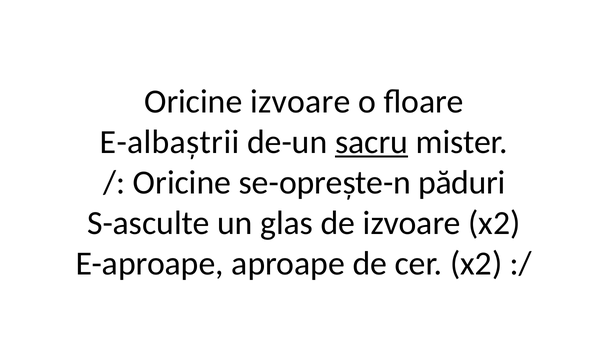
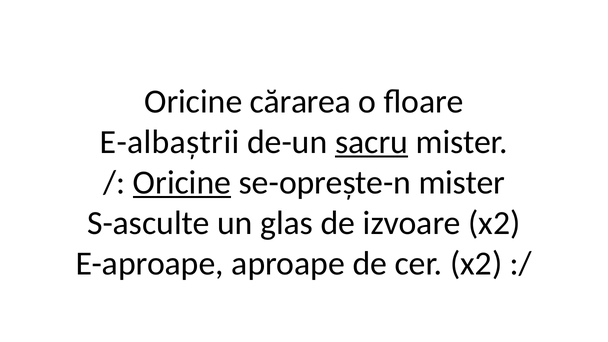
Oricine izvoare: izvoare -> cărarea
Oricine at (182, 182) underline: none -> present
se-oprește-n păduri: păduri -> mister
